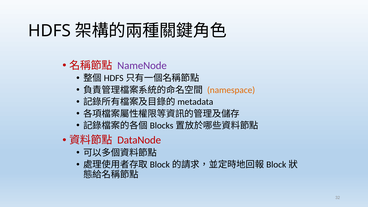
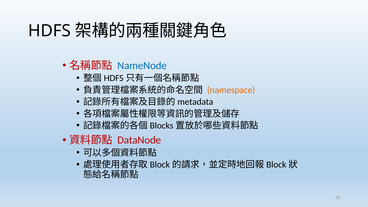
NameNode colour: purple -> blue
